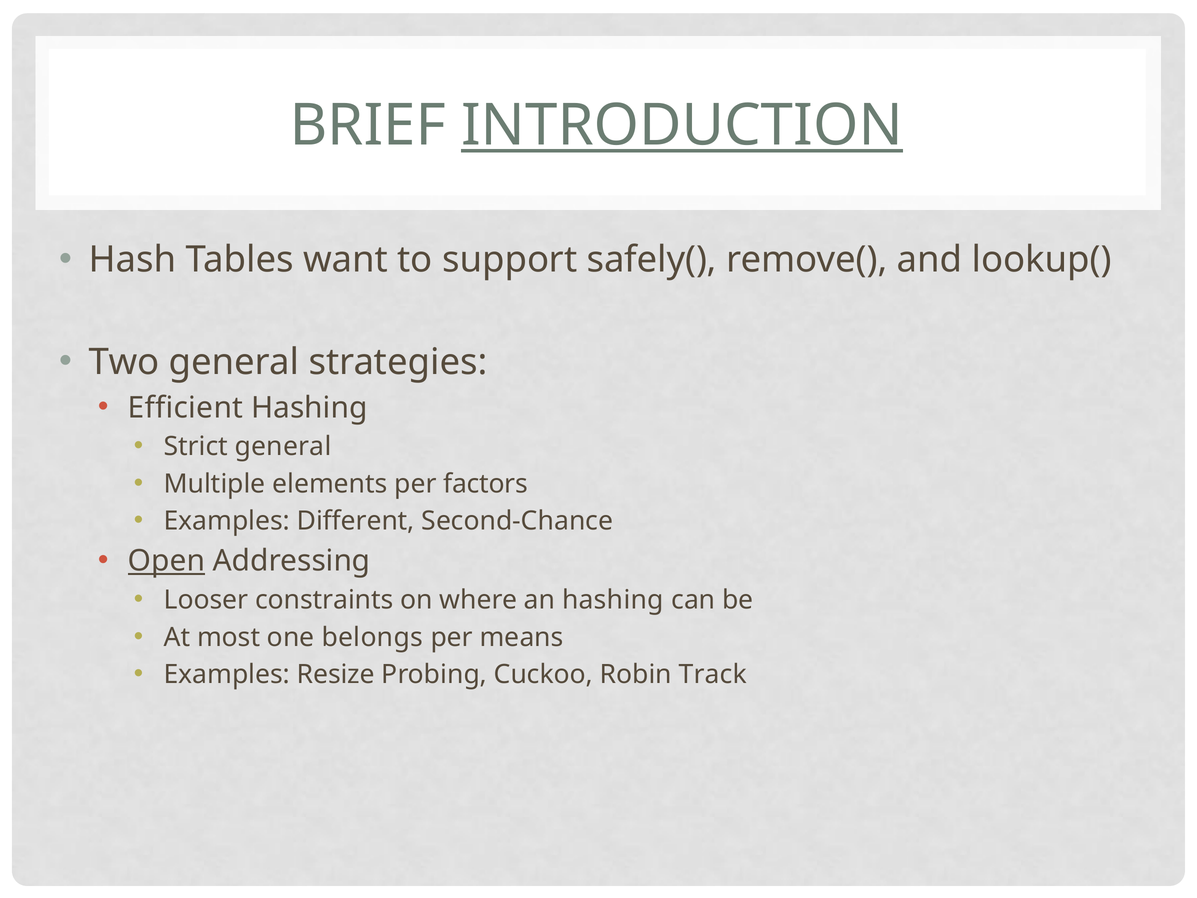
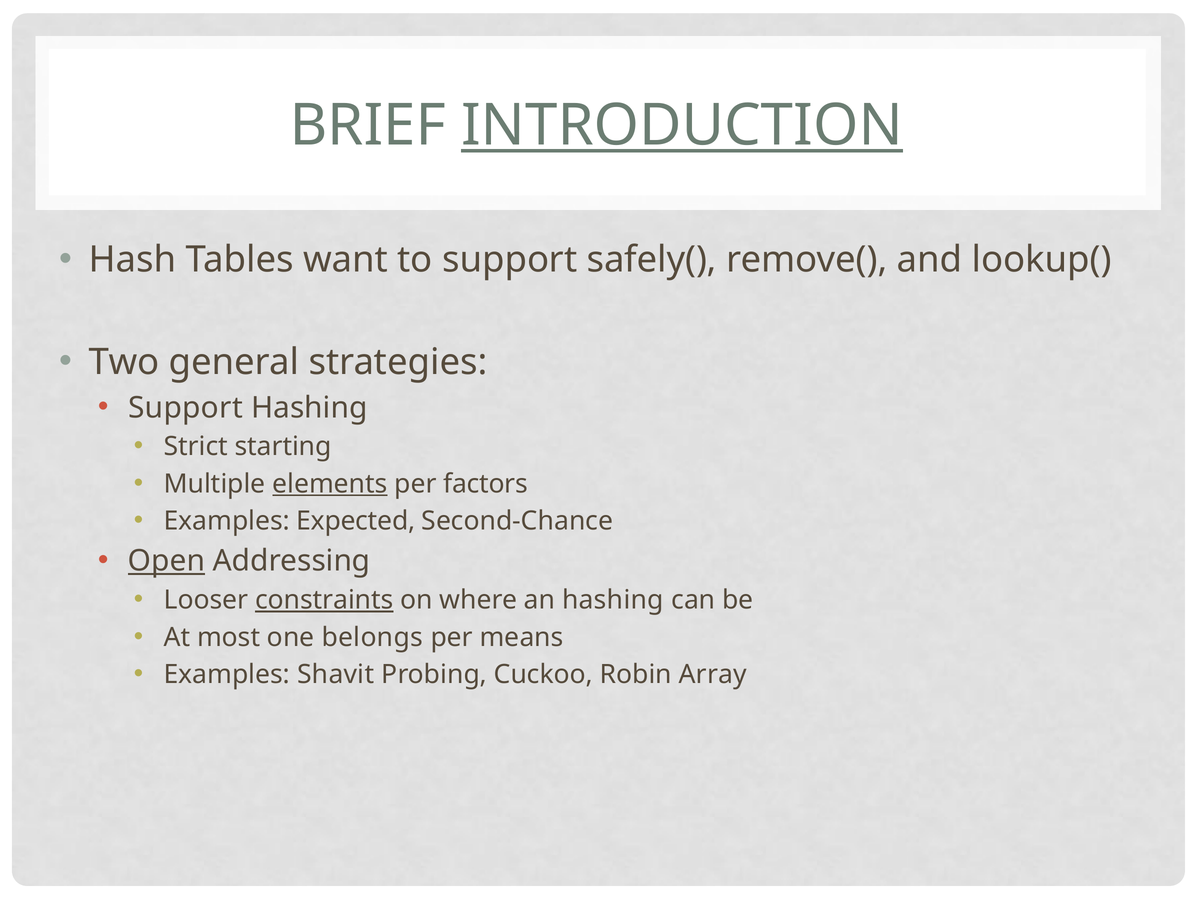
Efficient at (185, 408): Efficient -> Support
Strict general: general -> starting
elements underline: none -> present
Different: Different -> Expected
constraints underline: none -> present
Resize: Resize -> Shavit
Track: Track -> Array
